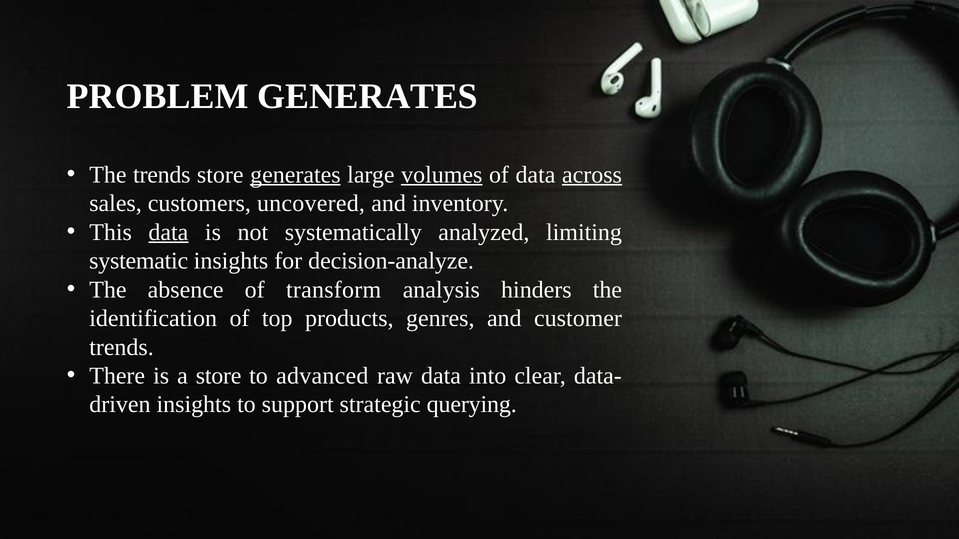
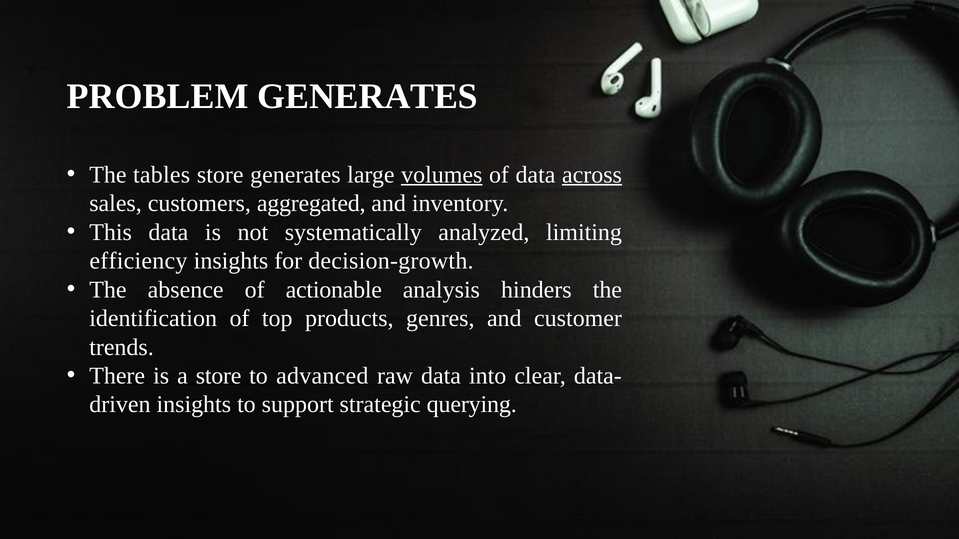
The trends: trends -> tables
generates at (295, 175) underline: present -> none
uncovered: uncovered -> aggregated
data at (168, 232) underline: present -> none
systematic: systematic -> efficiency
decision-analyze: decision-analyze -> decision-growth
transform: transform -> actionable
